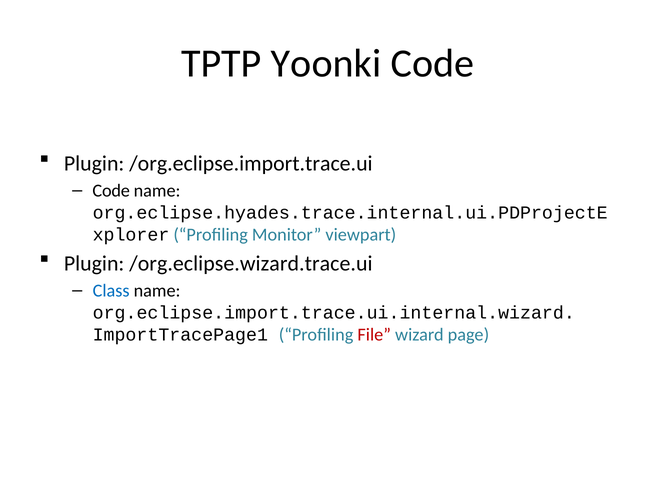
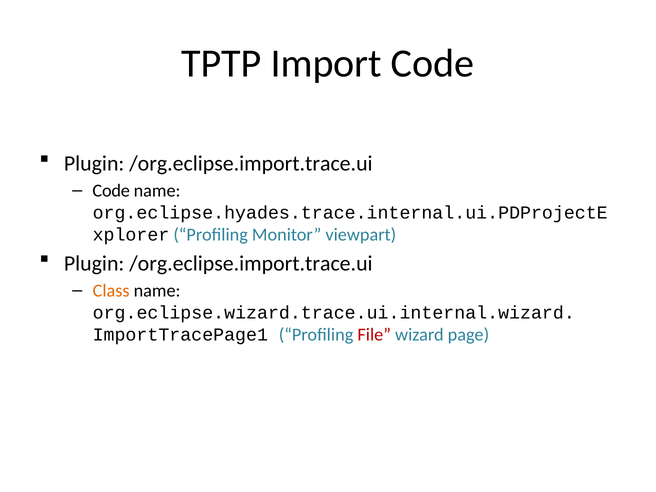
Yoonki: Yoonki -> Import
/org.eclipse.wizard.trace.ui at (251, 263): /org.eclipse.wizard.trace.ui -> /org.eclipse.import.trace.ui
Class colour: blue -> orange
org.eclipse.import.trace.ui.internal.wizard: org.eclipse.import.trace.ui.internal.wizard -> org.eclipse.wizard.trace.ui.internal.wizard
